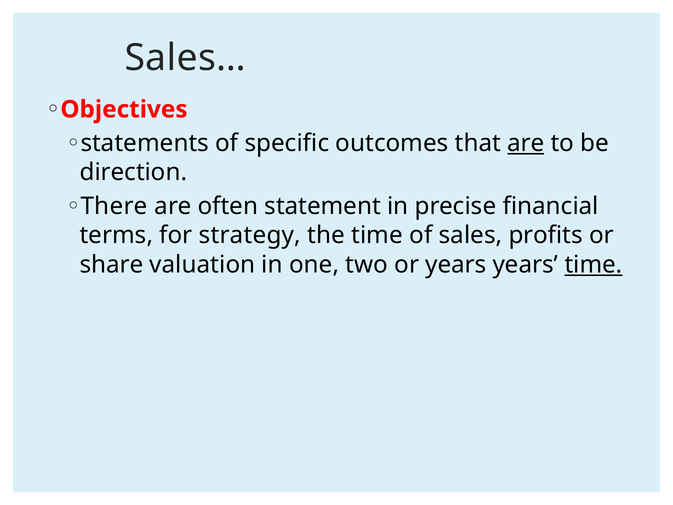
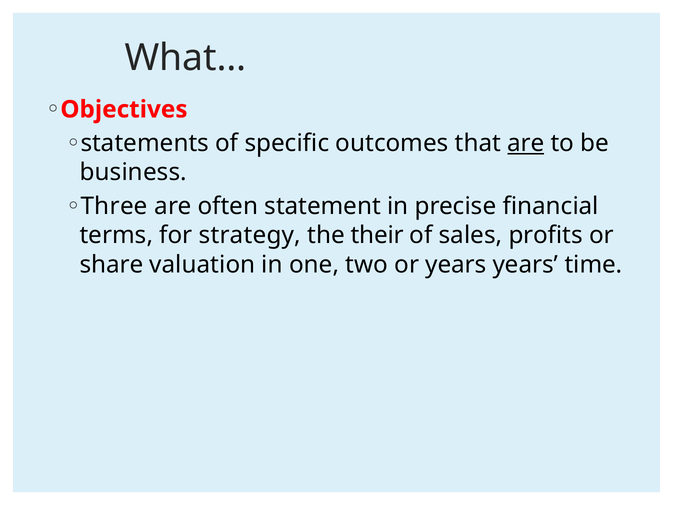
Sales…: Sales… -> What…
direction: direction -> business
There: There -> Three
the time: time -> their
time at (594, 264) underline: present -> none
